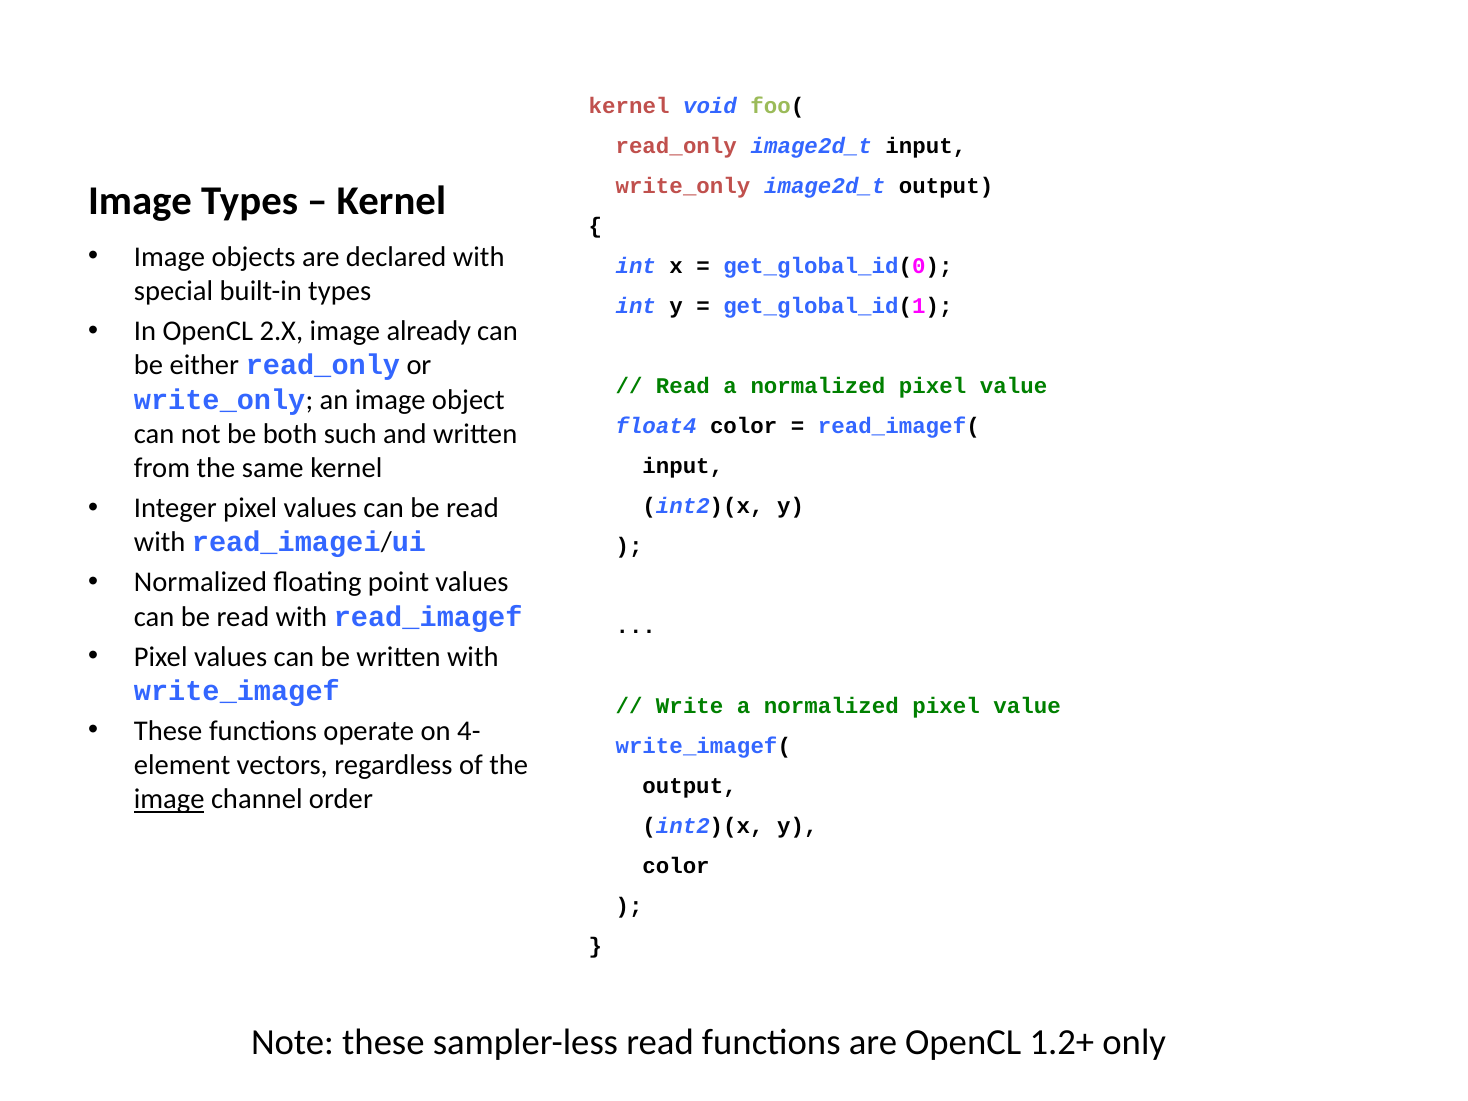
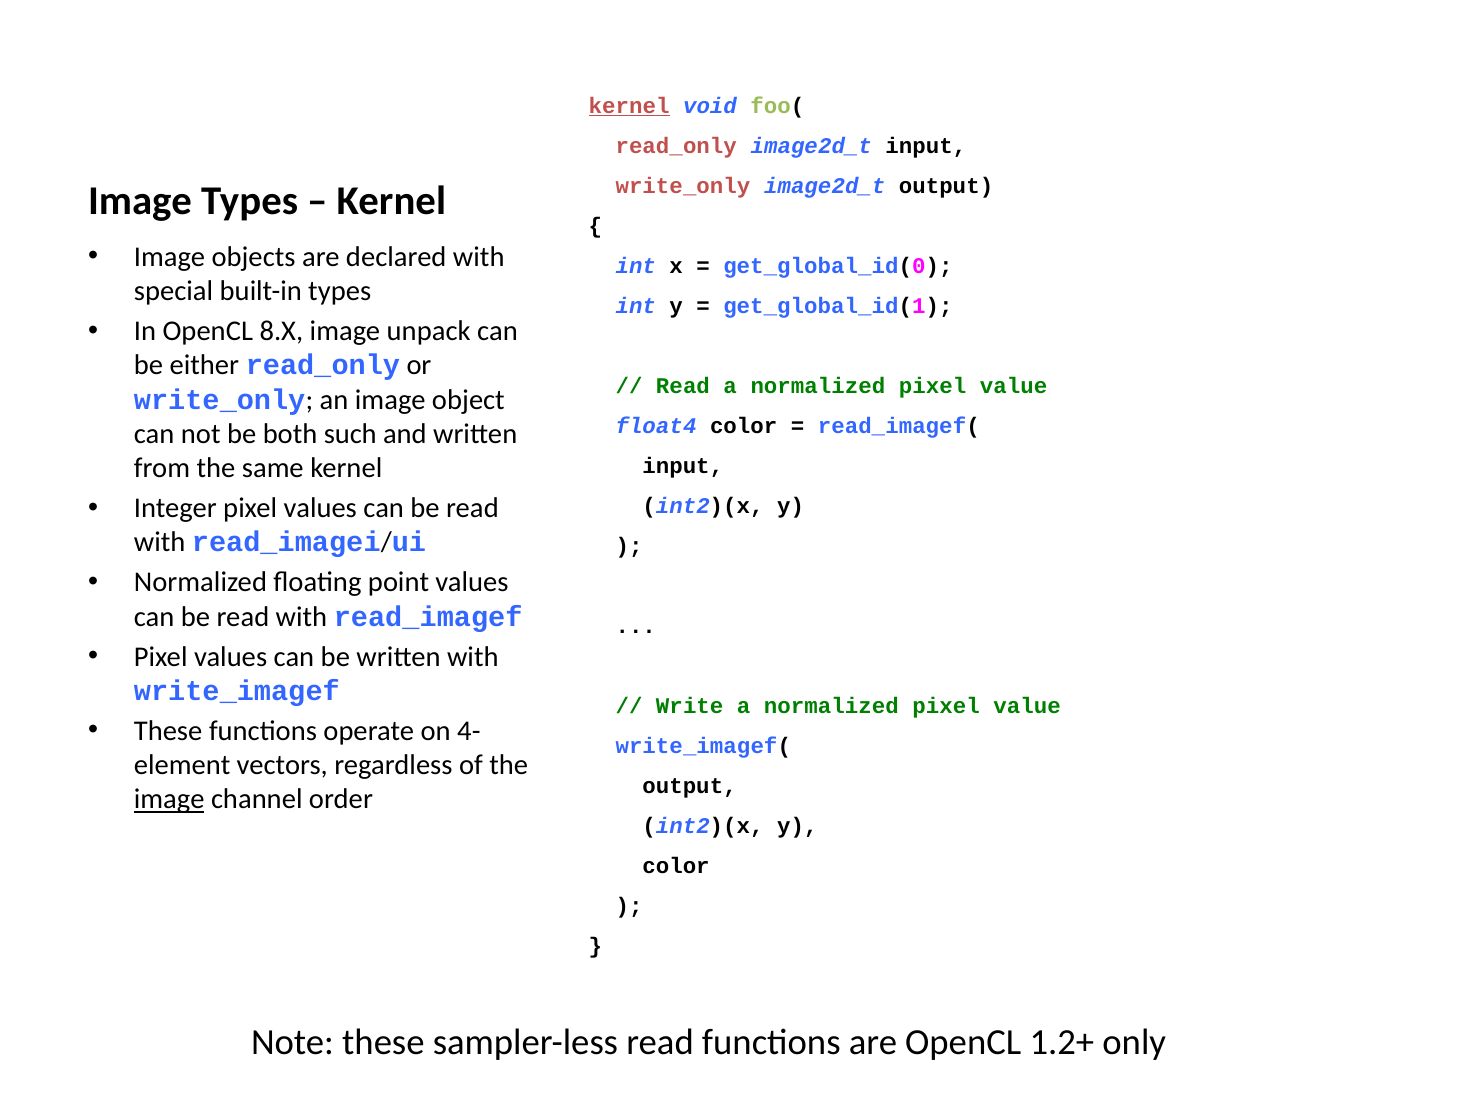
kernel at (629, 106) underline: none -> present
2.X: 2.X -> 8.X
already: already -> unpack
